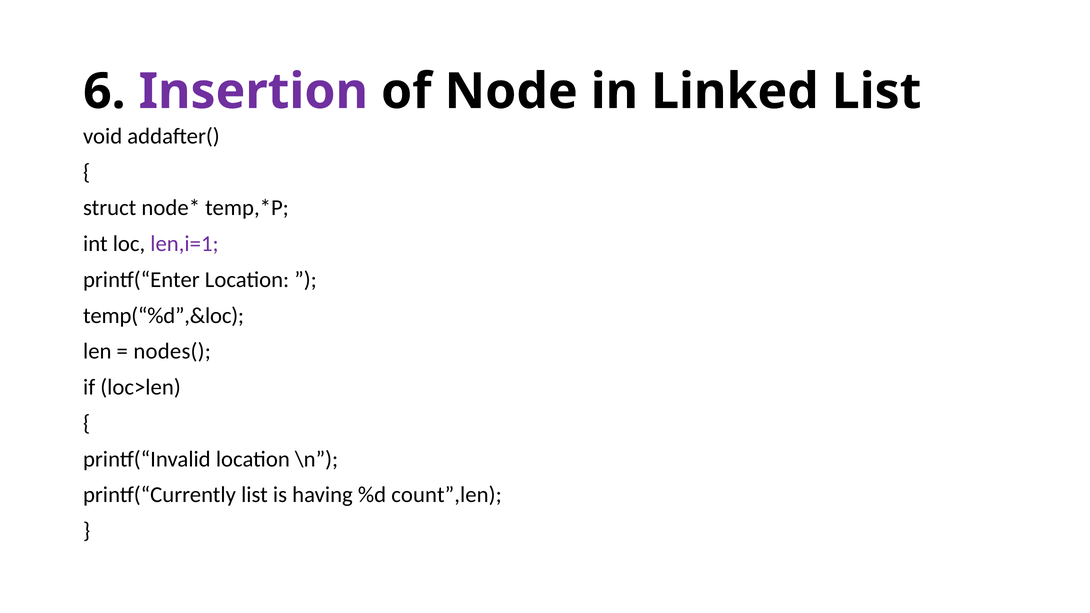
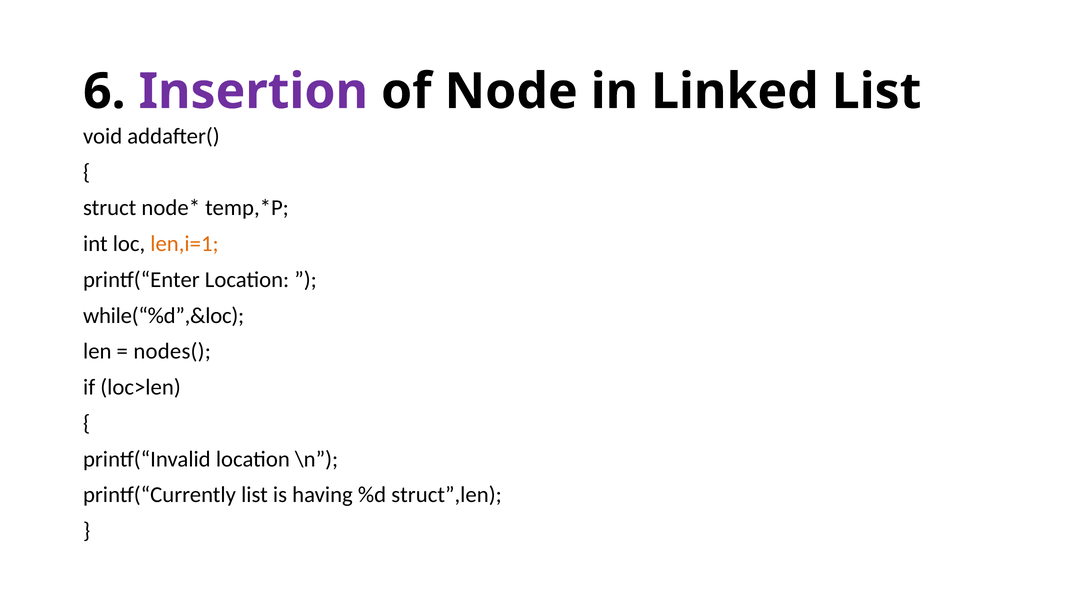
len,i=1 colour: purple -> orange
temp(“%d”,&loc: temp(“%d”,&loc -> while(“%d”,&loc
count”,len: count”,len -> struct”,len
